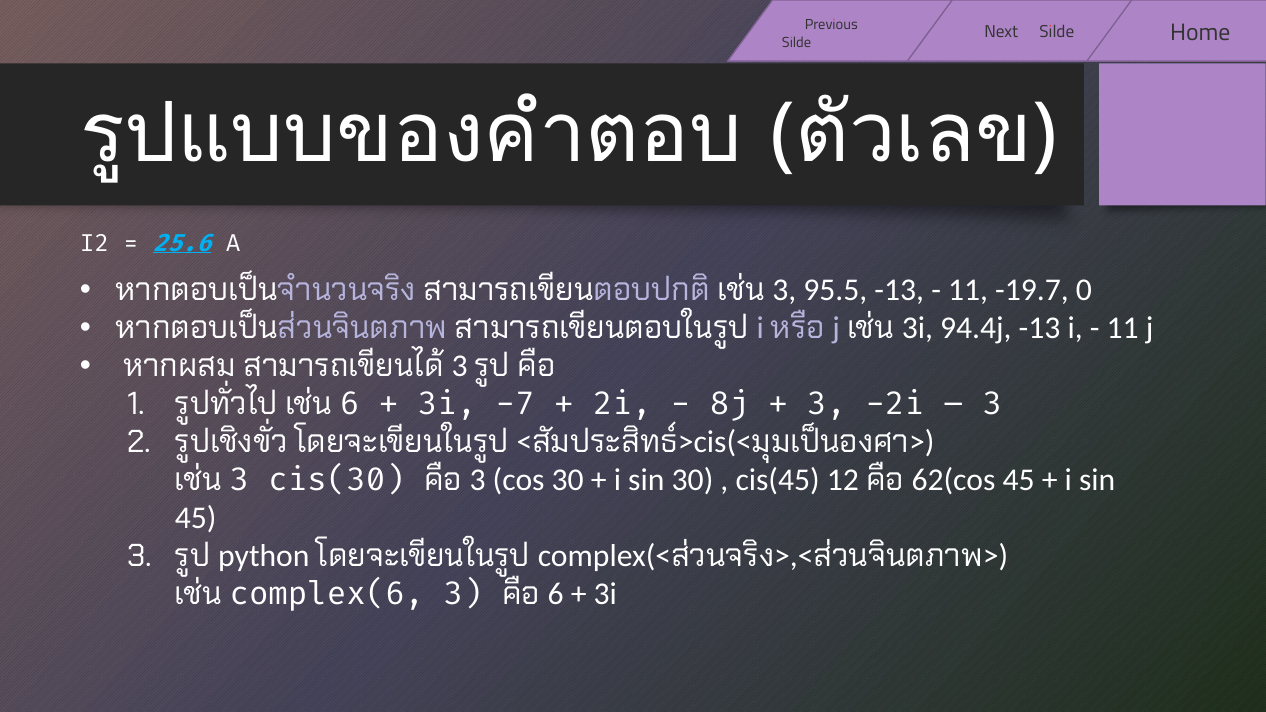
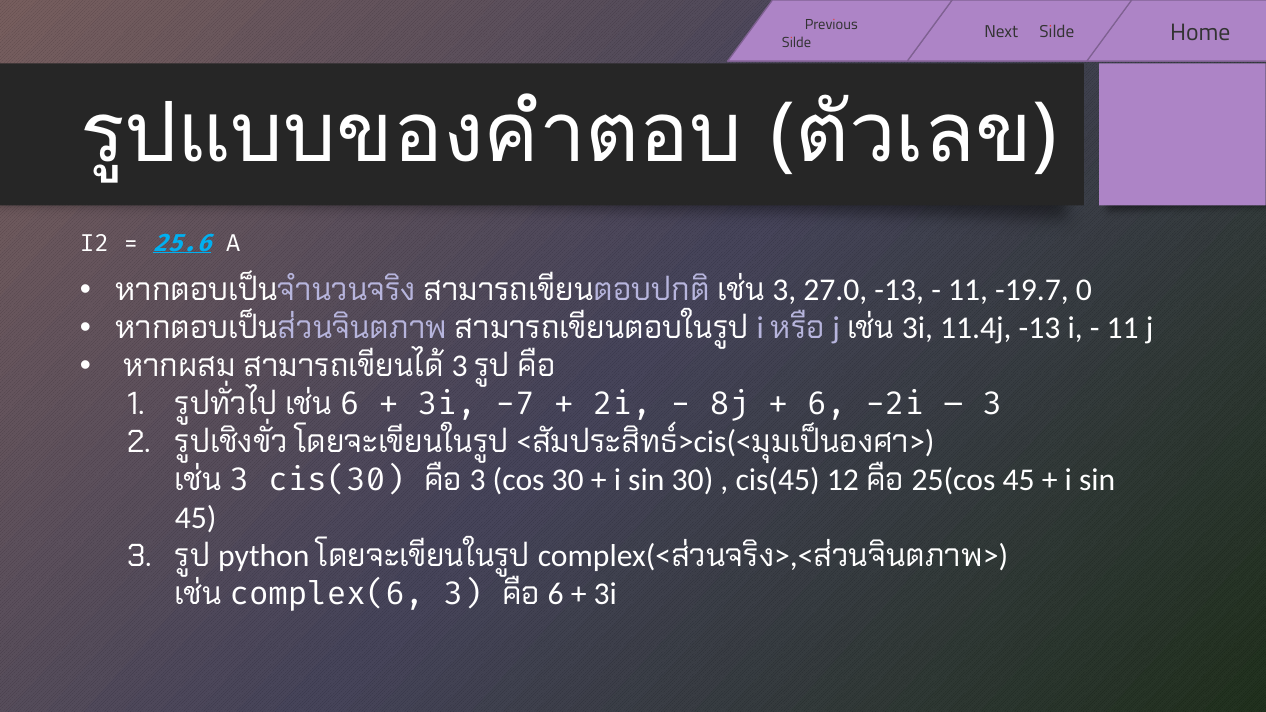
95.5: 95.5 -> 27.0
94.4j: 94.4j -> 11.4j
3 at (827, 404): 3 -> 6
62(cos: 62(cos -> 25(cos
